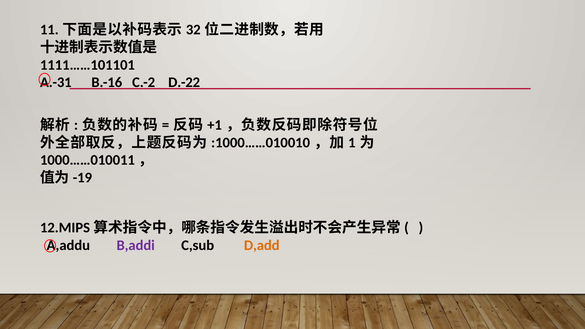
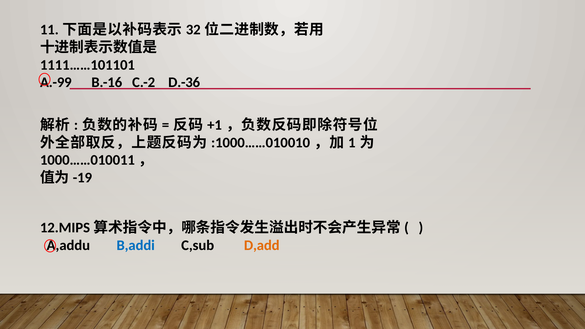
A.-31: A.-31 -> A.-99
D.-22: D.-22 -> D.-36
B,addi colour: purple -> blue
